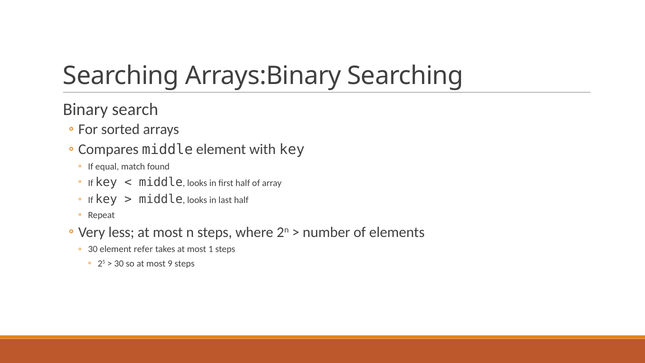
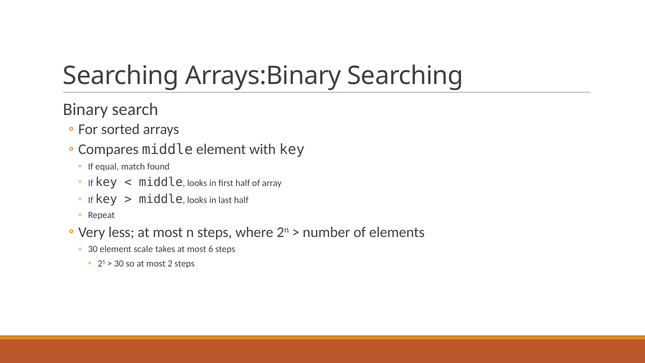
refer: refer -> scale
1: 1 -> 6
9: 9 -> 2
